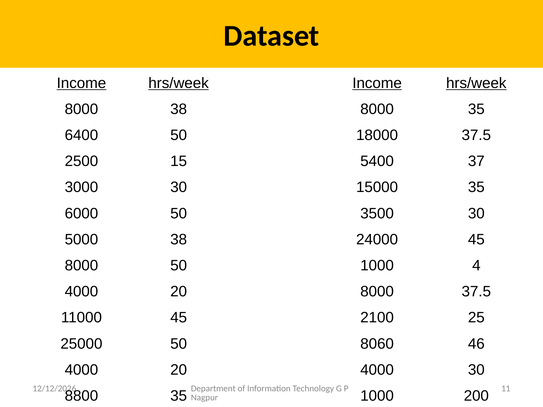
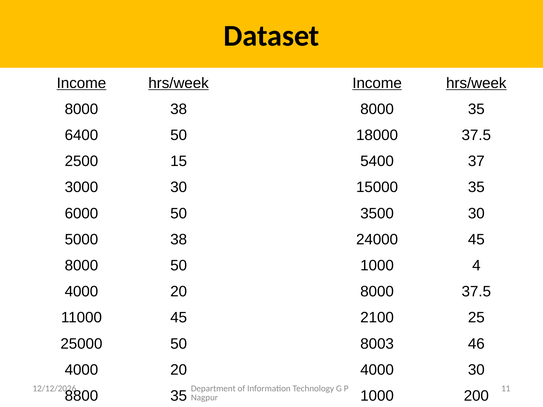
8060: 8060 -> 8003
